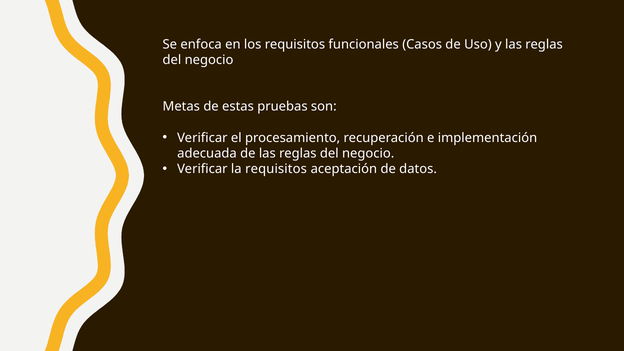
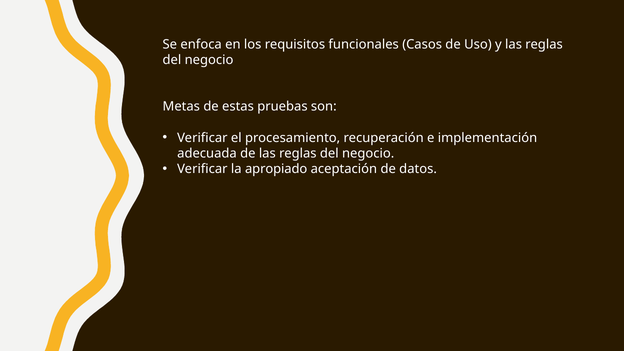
la requisitos: requisitos -> apropiado
